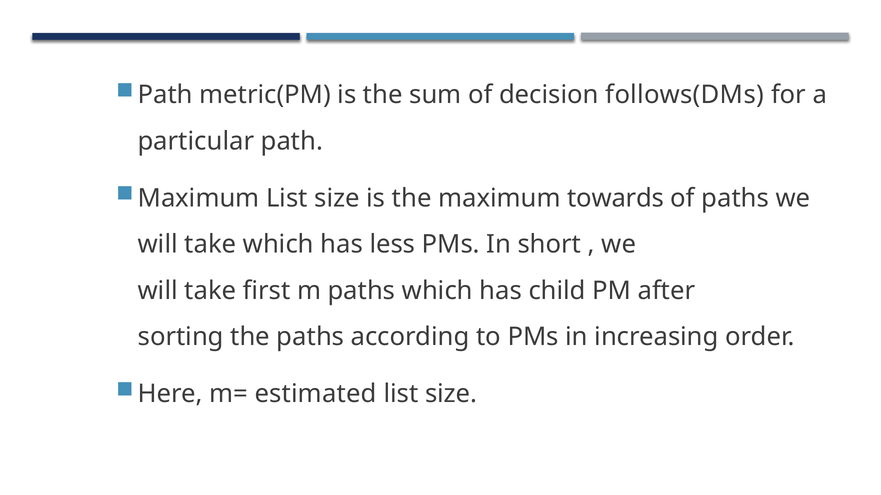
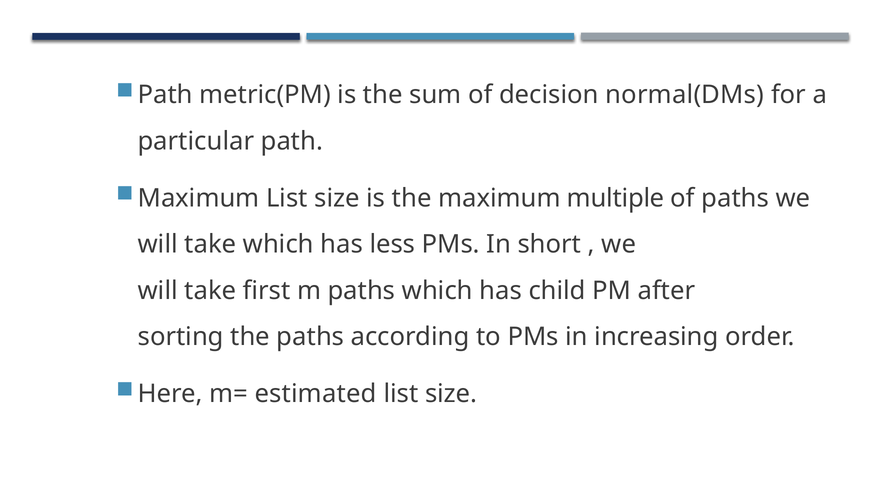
follows(DMs: follows(DMs -> normal(DMs
towards: towards -> multiple
